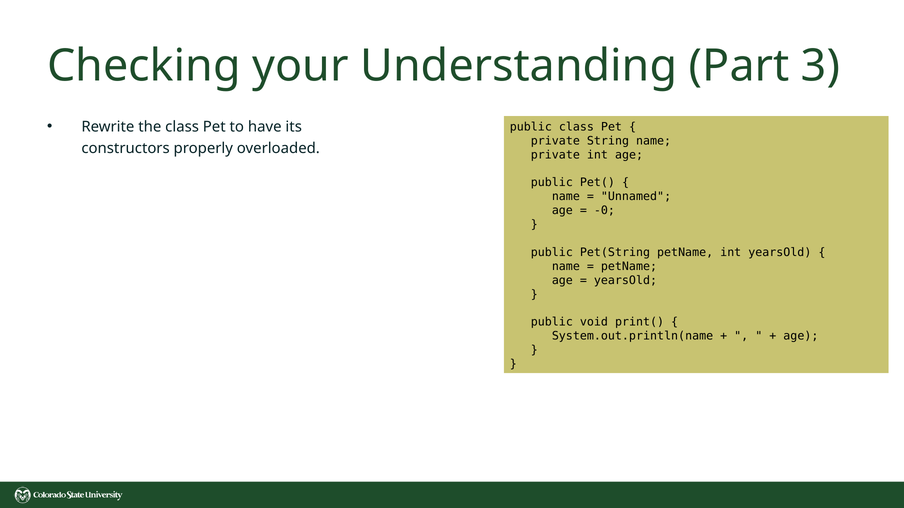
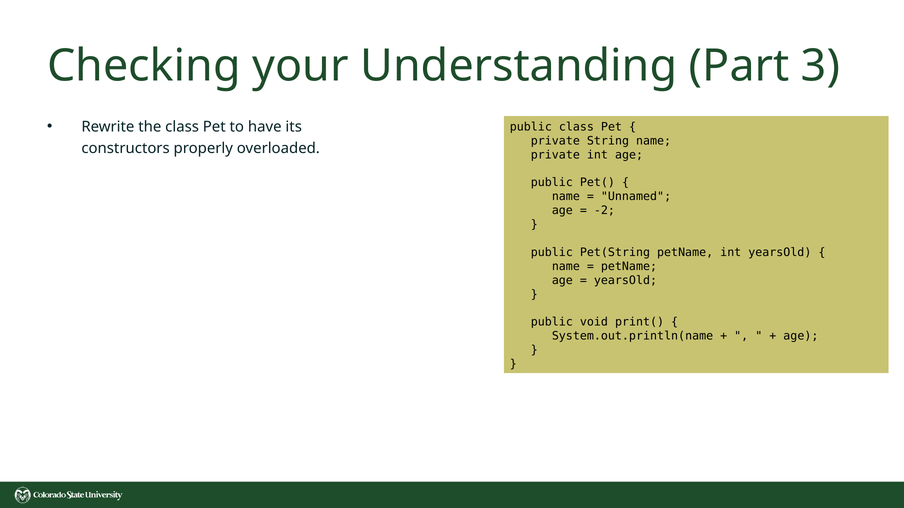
-0: -0 -> -2
